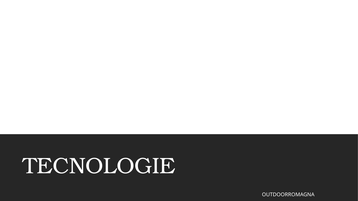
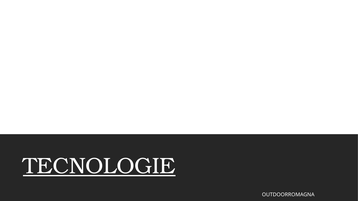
TECNOLOGIE underline: none -> present
